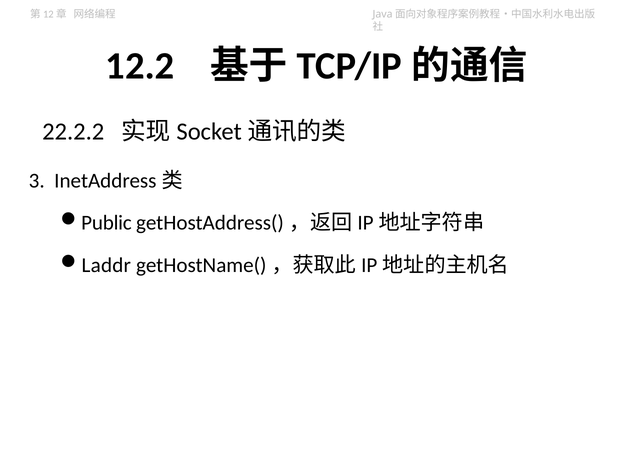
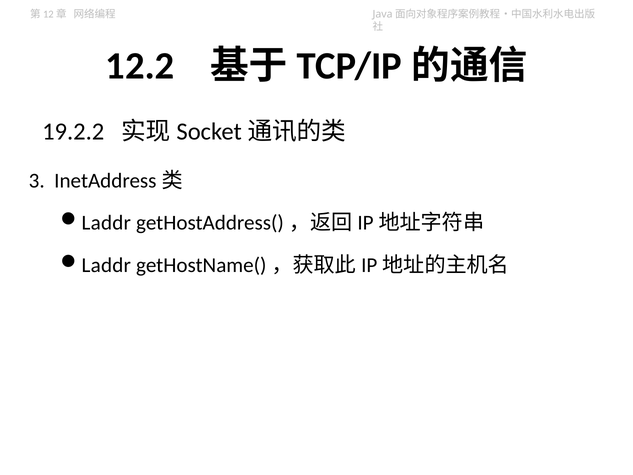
22.2.2: 22.2.2 -> 19.2.2
Public at (106, 223): Public -> Laddr
